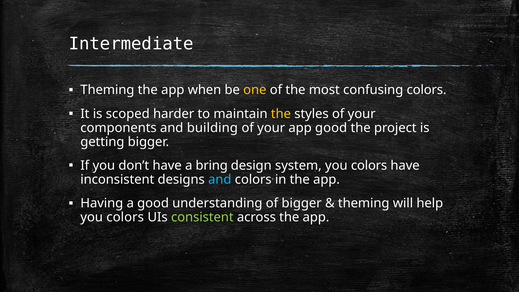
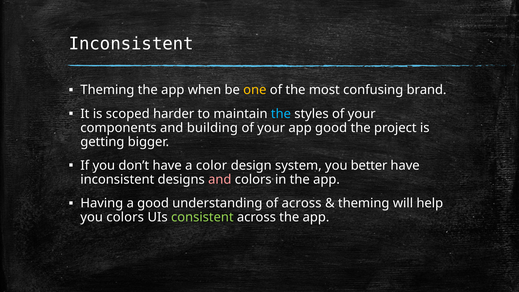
Intermediate at (131, 44): Intermediate -> Inconsistent
confusing colors: colors -> brand
the at (281, 114) colour: yellow -> light blue
bring: bring -> color
system you colors: colors -> better
and at (220, 180) colour: light blue -> pink
of bigger: bigger -> across
